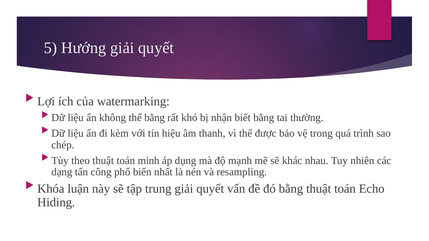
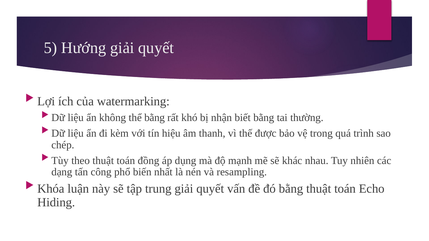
minh: minh -> đồng
